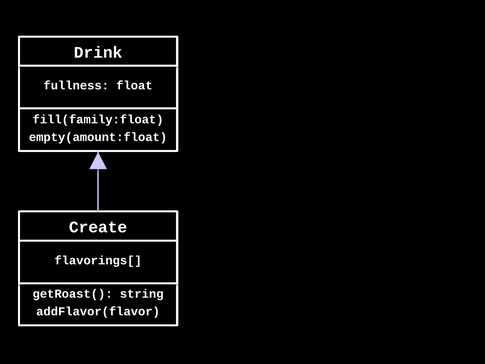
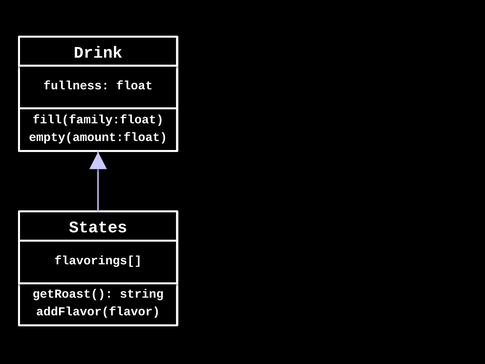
Create: Create -> States
